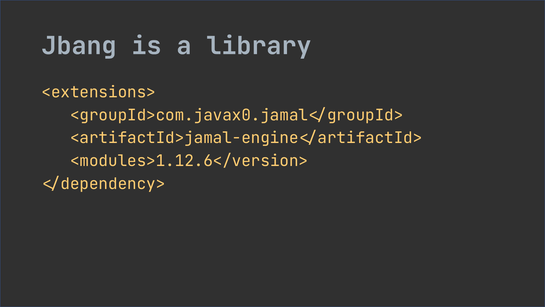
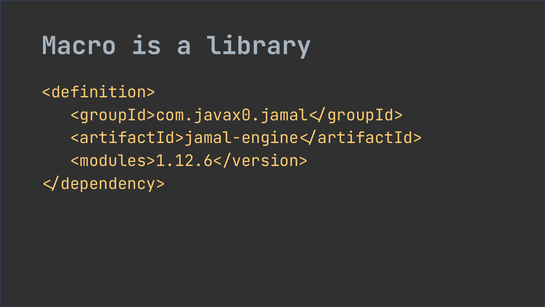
Jbang: Jbang -> Macro
<extensions>: <extensions> -> <definition>
